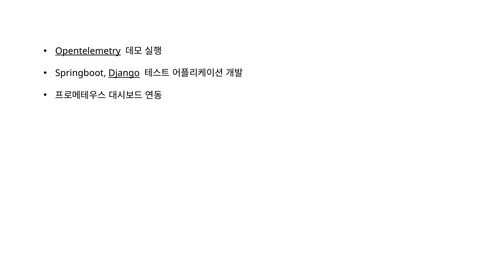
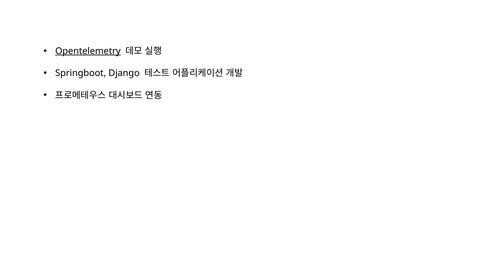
Django underline: present -> none
